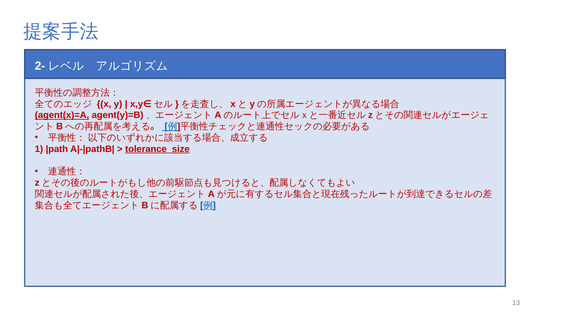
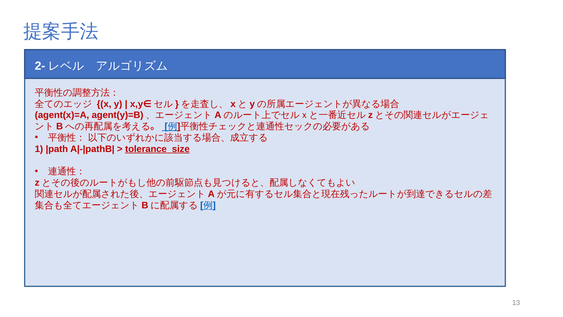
agent(x)=A underline: present -> none
